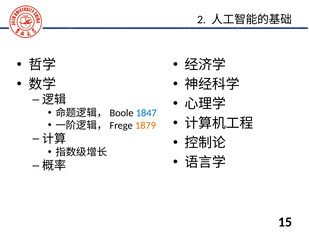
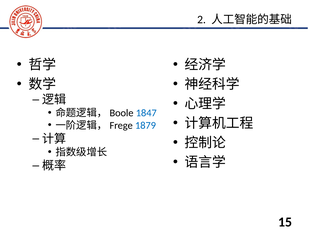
1879 colour: orange -> blue
